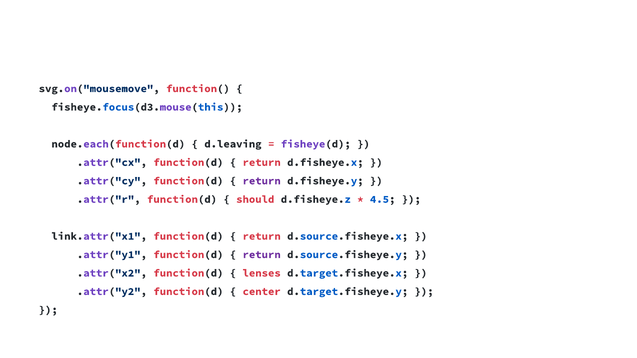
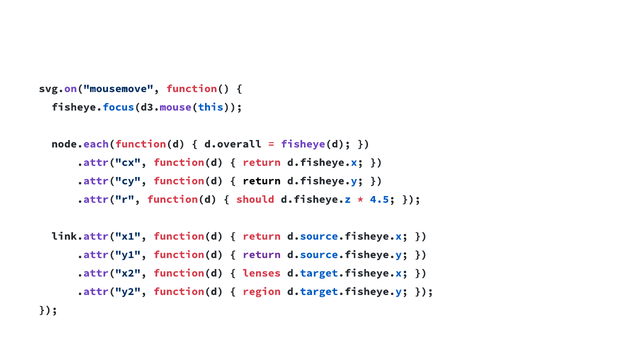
d.leaving: d.leaving -> d.overall
return at (262, 181) colour: purple -> black
center: center -> region
